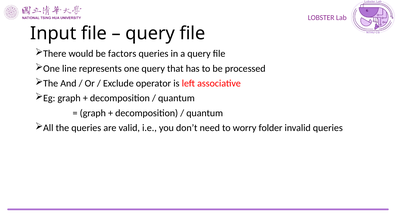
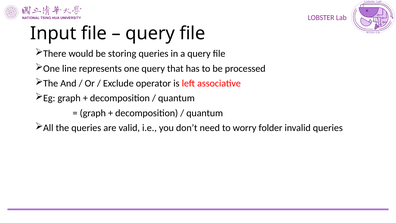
factors: factors -> storing
